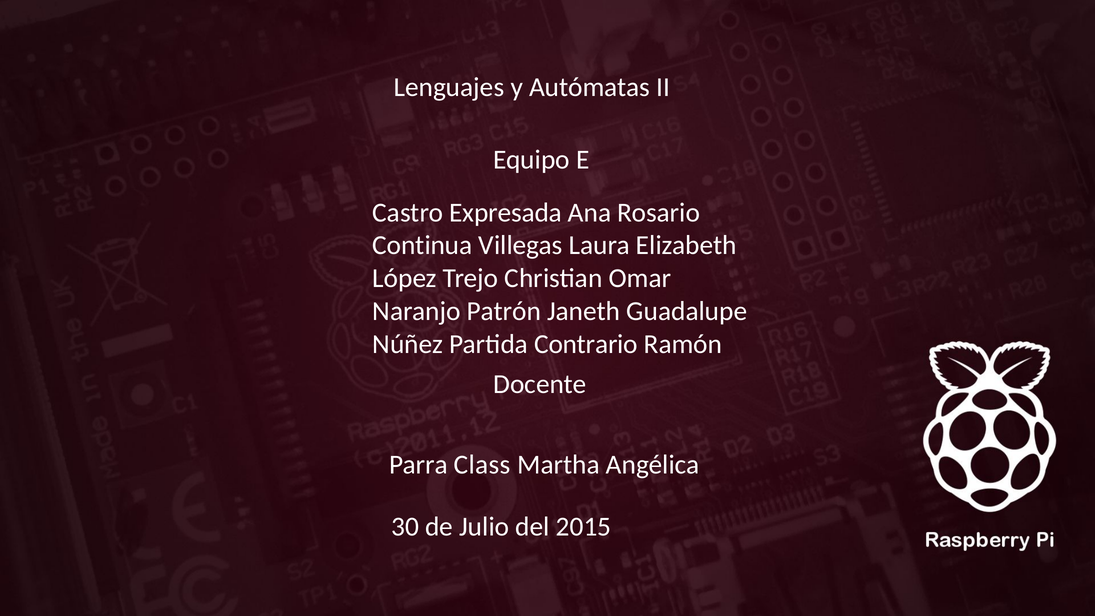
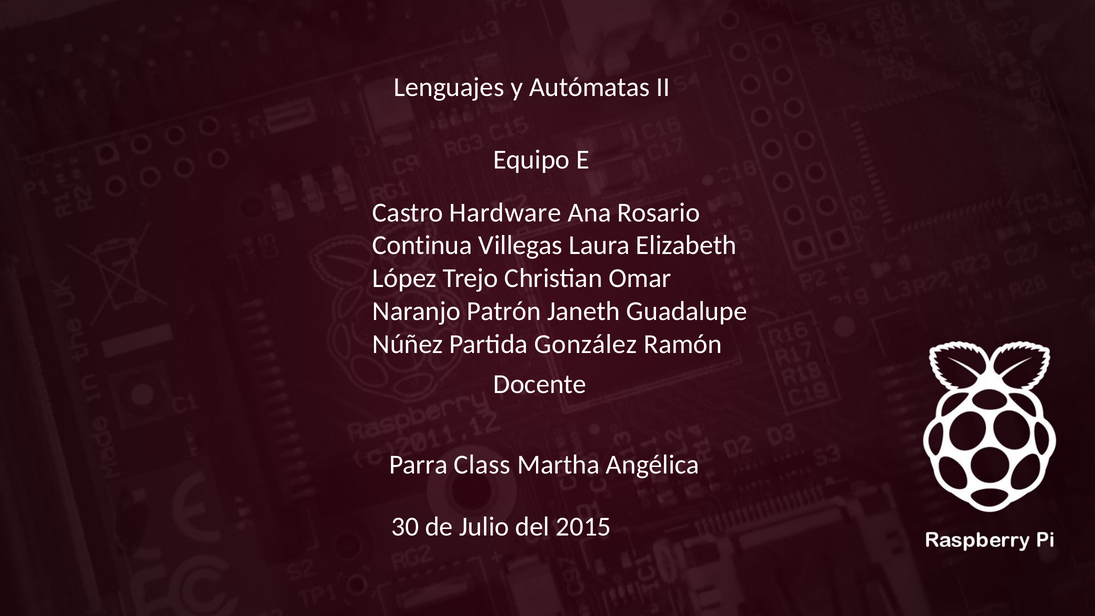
Expresada: Expresada -> Hardware
Contrario: Contrario -> González
